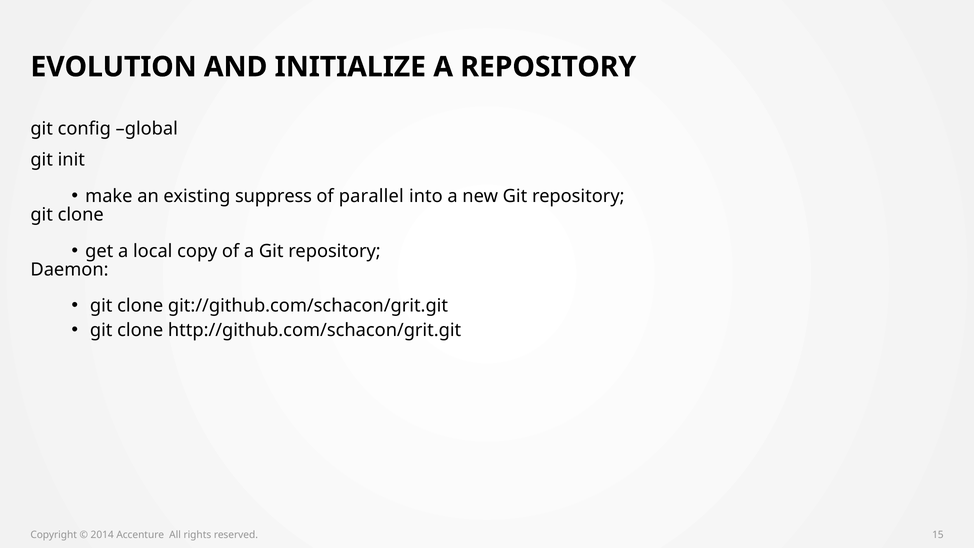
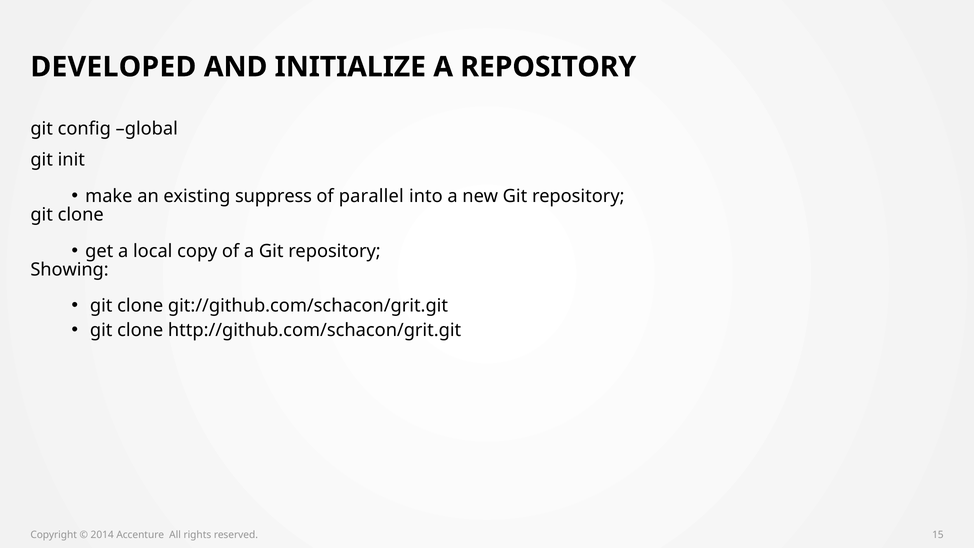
EVOLUTION: EVOLUTION -> DEVELOPED
Daemon: Daemon -> Showing
